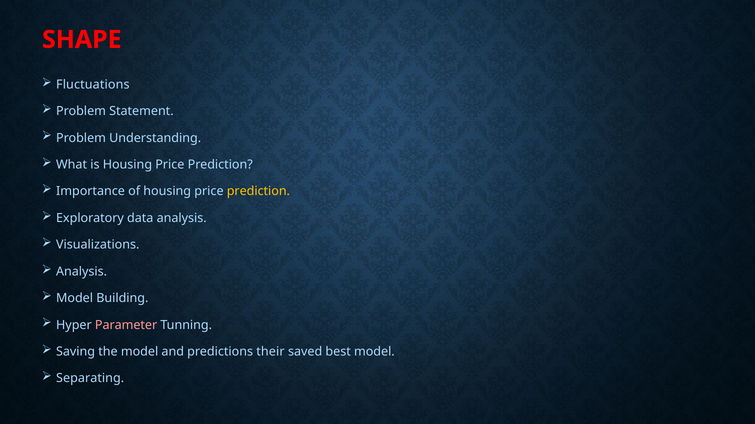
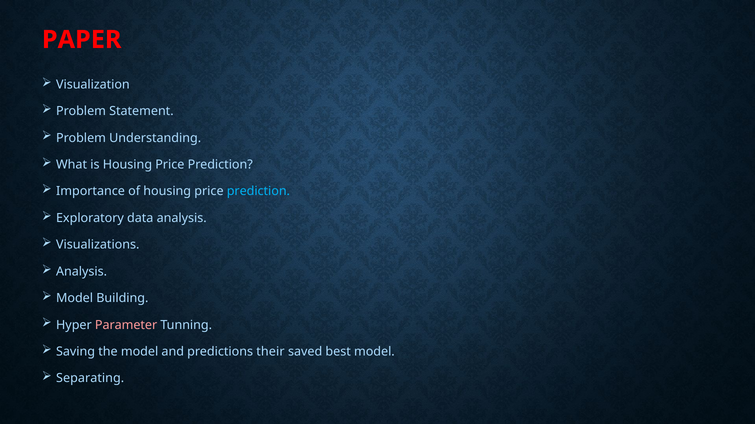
SHAPE: SHAPE -> PAPER
Fluctuations: Fluctuations -> Visualization
prediction at (258, 192) colour: yellow -> light blue
